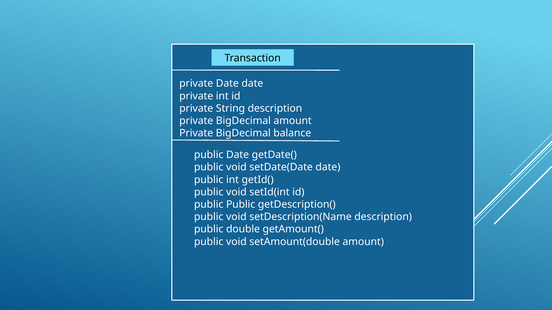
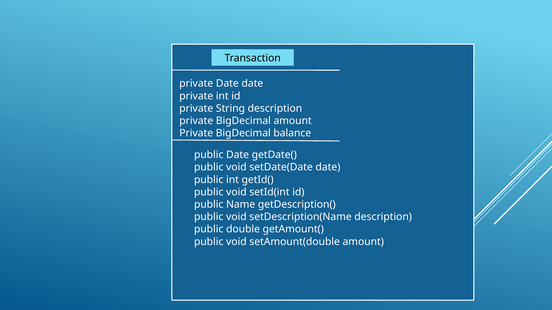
public Public: Public -> Name
